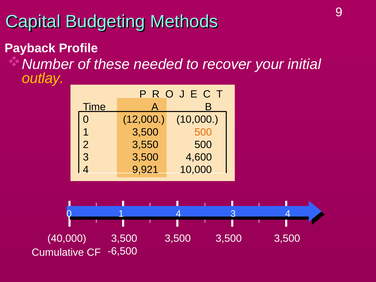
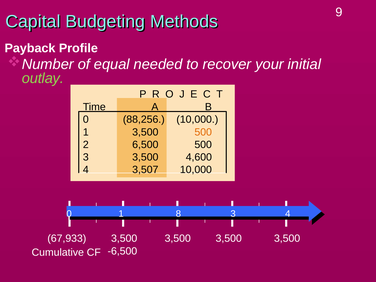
these: these -> equal
outlay colour: yellow -> light green
12,000: 12,000 -> 88,256
3,550: 3,550 -> 6,500
9,921: 9,921 -> 3,507
1 4: 4 -> 8
40,000: 40,000 -> 67,933
